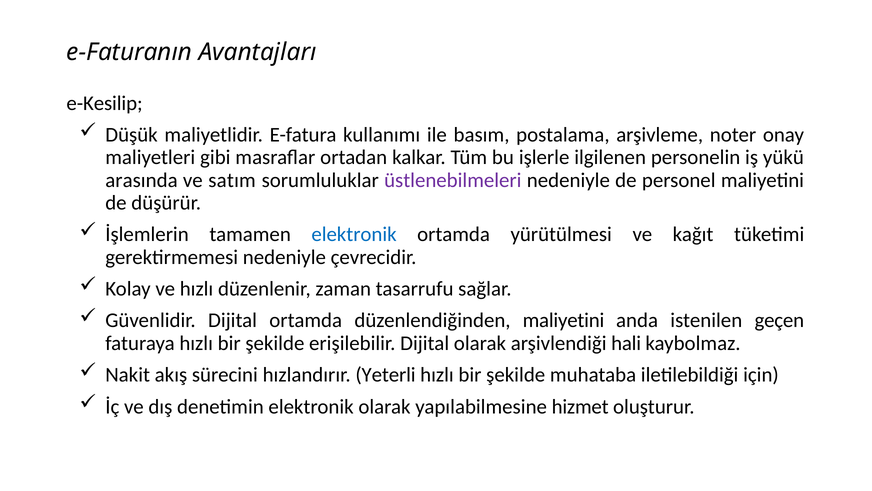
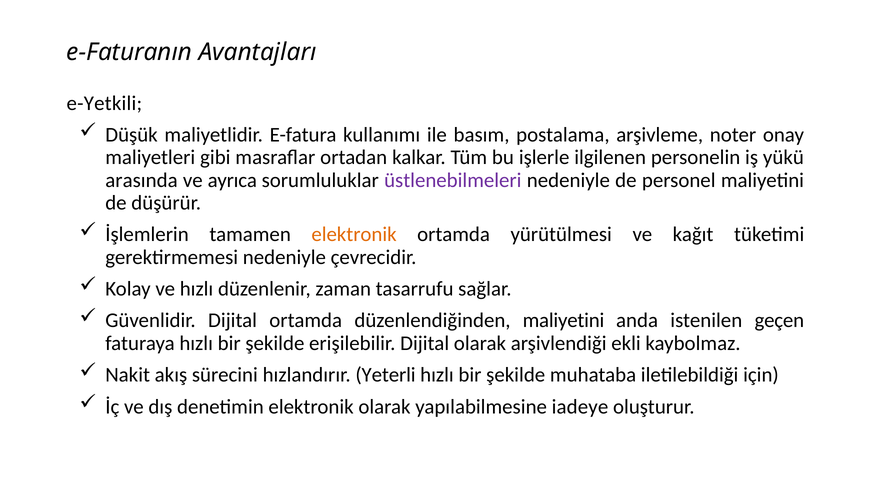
e-Kesilip: e-Kesilip -> e-Yetkili
satım: satım -> ayrıca
elektronik at (354, 234) colour: blue -> orange
hali: hali -> ekli
hizmet: hizmet -> iadeye
